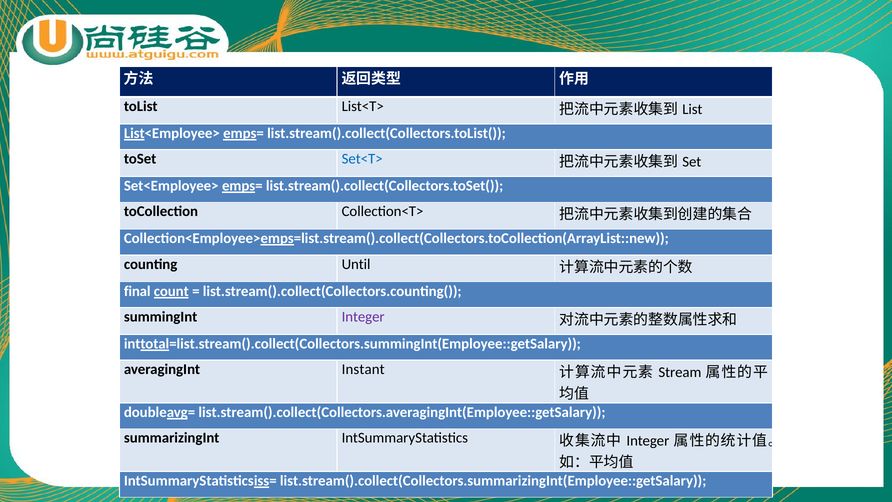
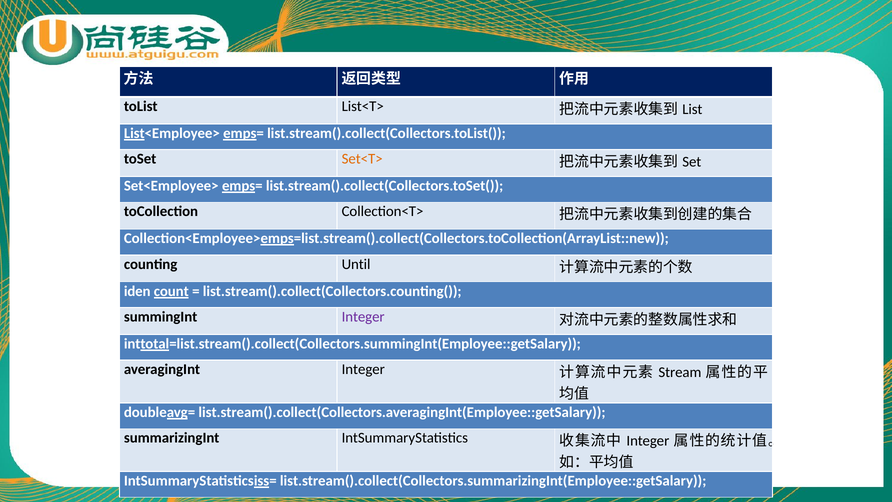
Set<T> colour: blue -> orange
final: final -> iden
averagingInt Instant: Instant -> Integer
